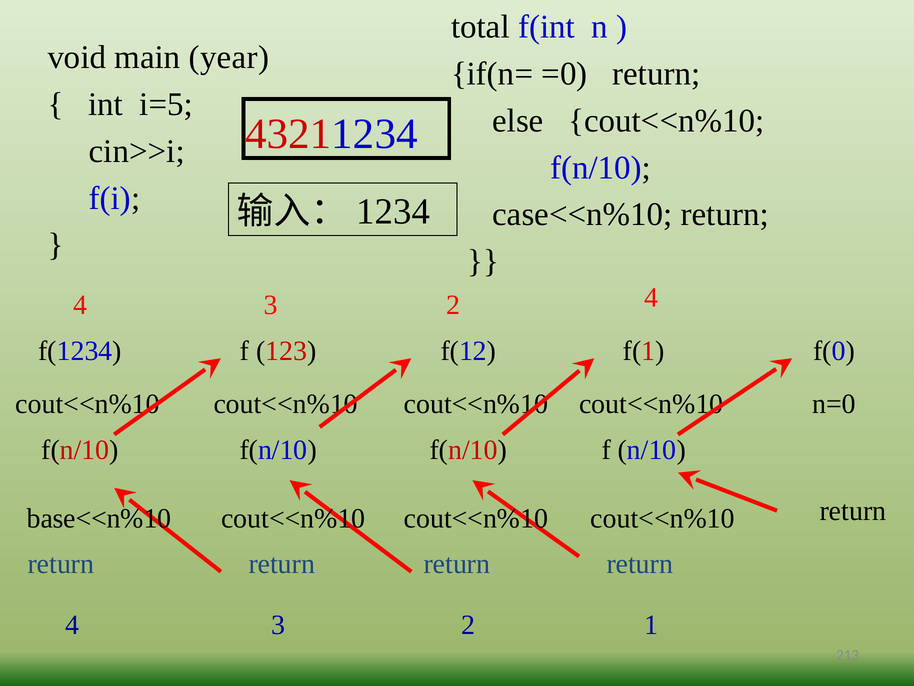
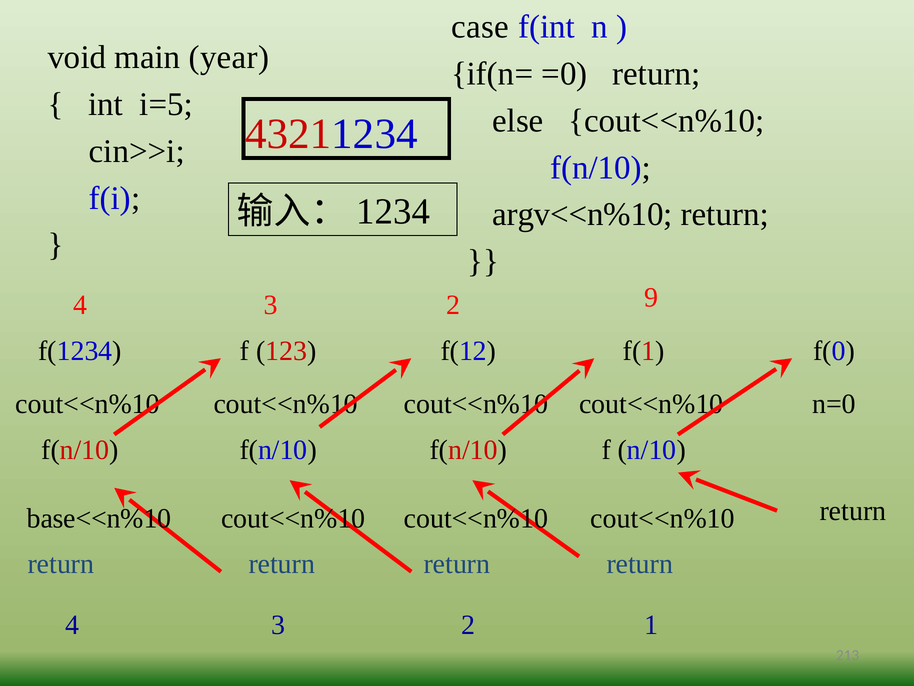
total: total -> case
case<<n%10: case<<n%10 -> argv<<n%10
2 4: 4 -> 9
